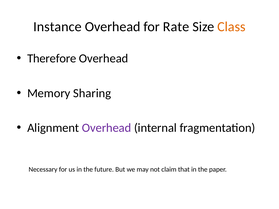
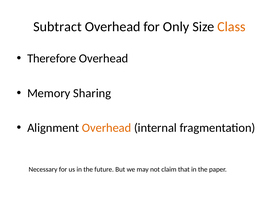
Instance: Instance -> Subtract
Rate: Rate -> Only
Overhead at (107, 128) colour: purple -> orange
